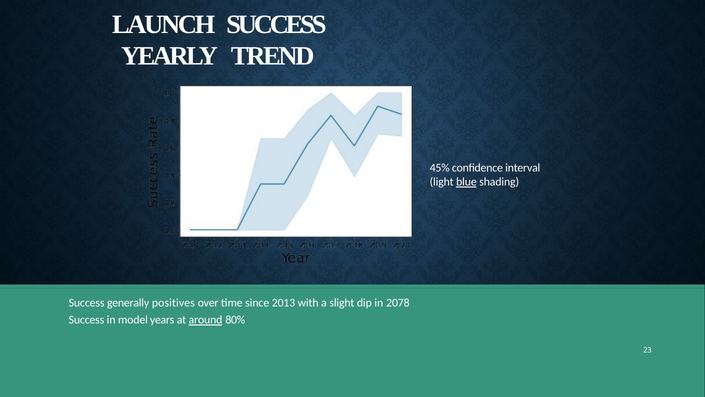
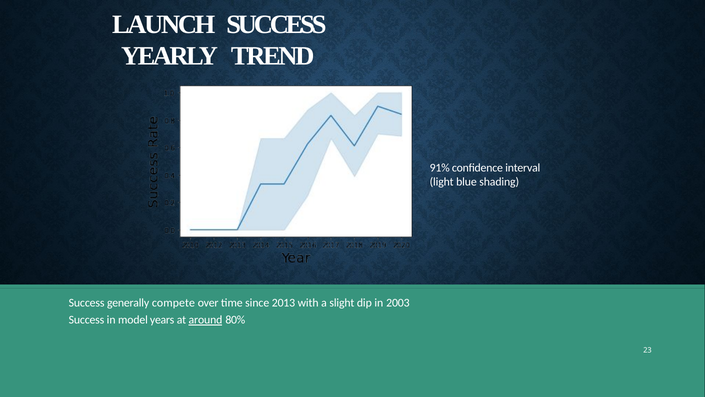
45%: 45% -> 91%
blue underline: present -> none
positives: positives -> compete
2078: 2078 -> 2003
